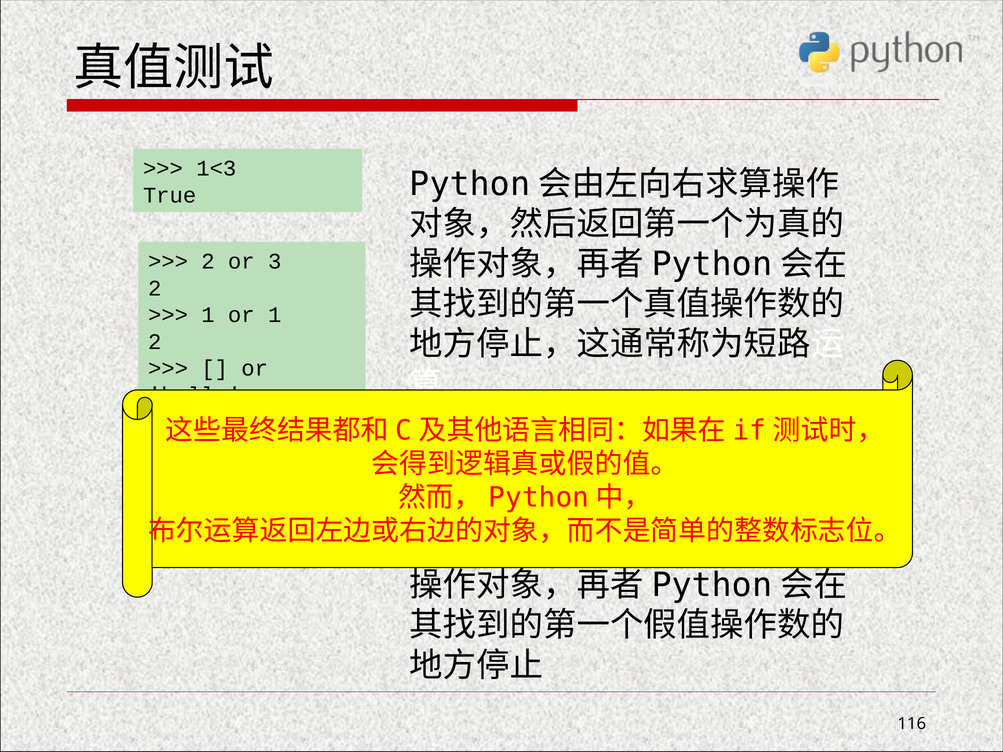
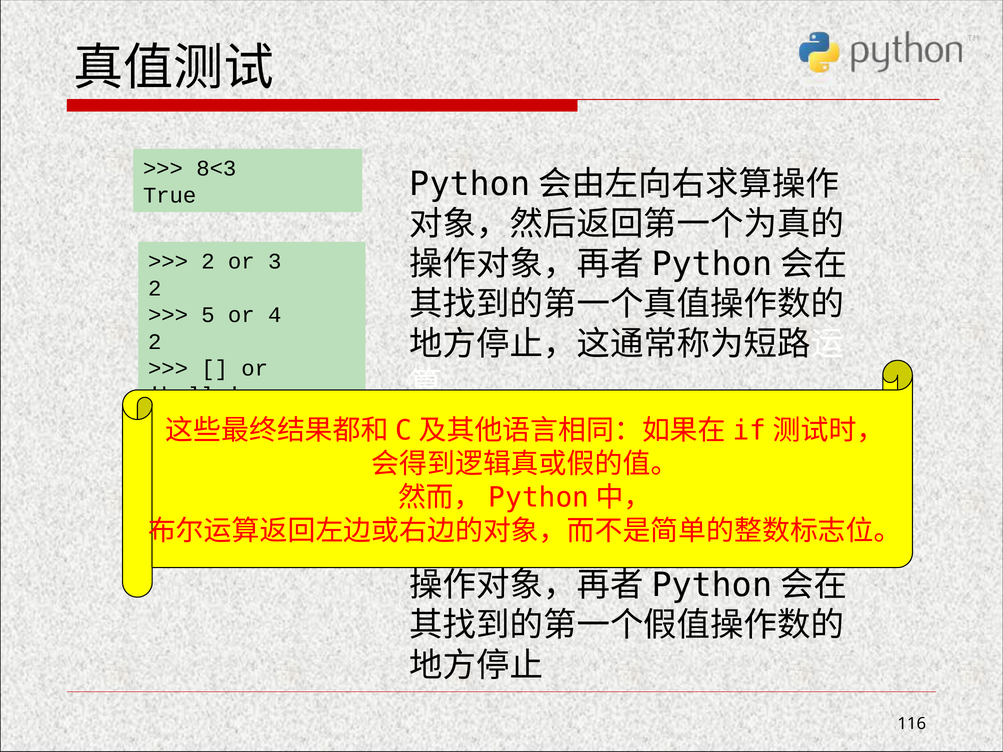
1<3: 1<3 -> 8<3
1 at (208, 315): 1 -> 5
or 1: 1 -> 4
